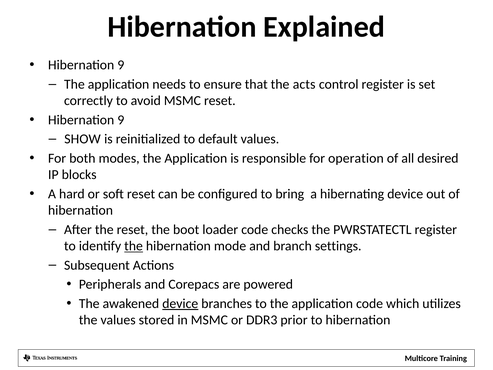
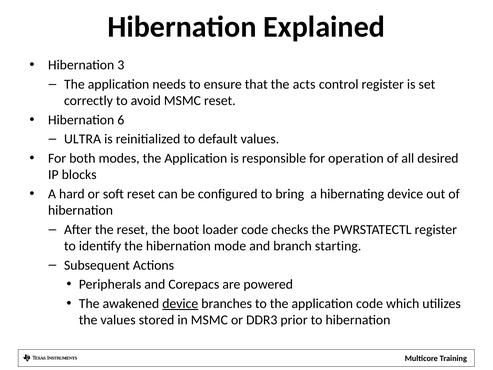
9 at (121, 65): 9 -> 3
9 at (121, 120): 9 -> 6
SHOW: SHOW -> ULTRA
the at (134, 246) underline: present -> none
settings: settings -> starting
